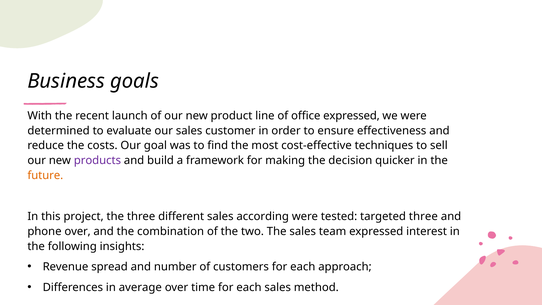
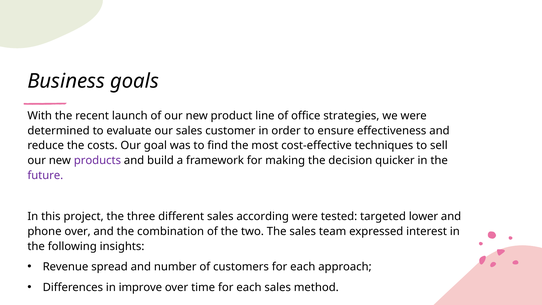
office expressed: expressed -> strategies
future colour: orange -> purple
targeted three: three -> lower
average: average -> improve
